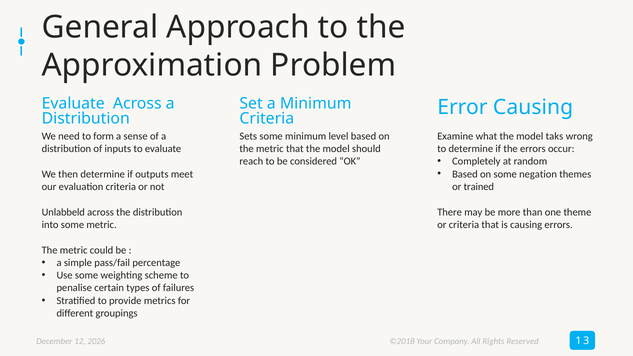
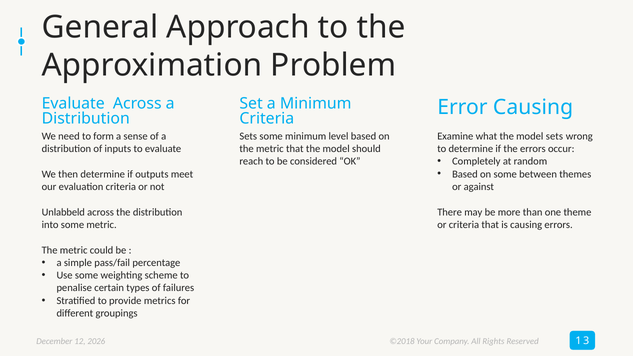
model taks: taks -> sets
negation: negation -> between
trained: trained -> against
